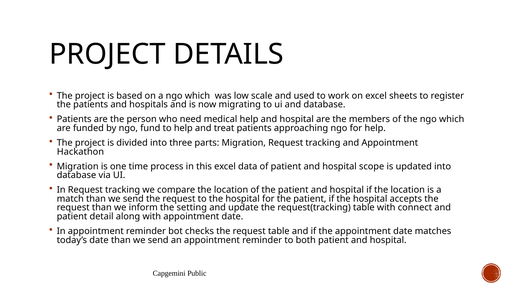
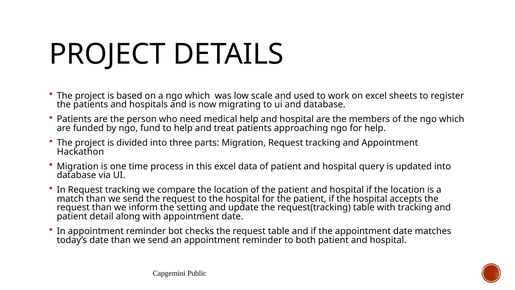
scope: scope -> query
with connect: connect -> tracking
